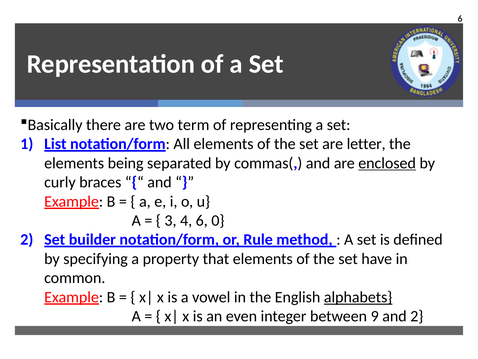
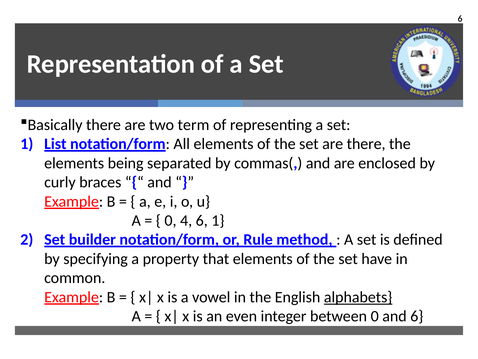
are letter: letter -> there
enclosed underline: present -> none
3 at (170, 220): 3 -> 0
6 0: 0 -> 1
between 9: 9 -> 0
and 2: 2 -> 6
